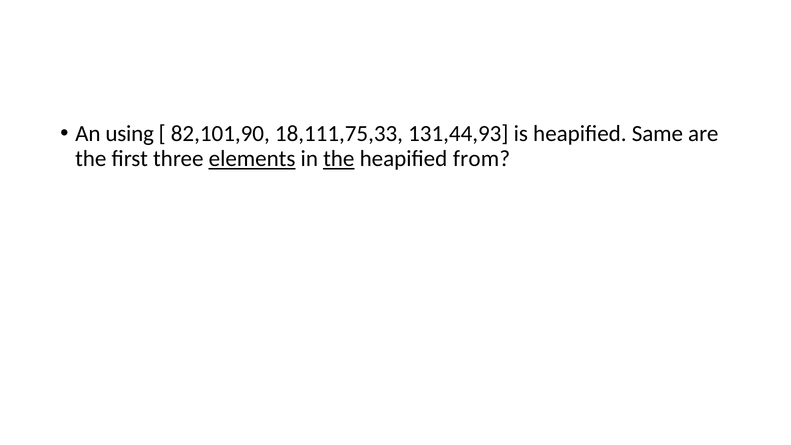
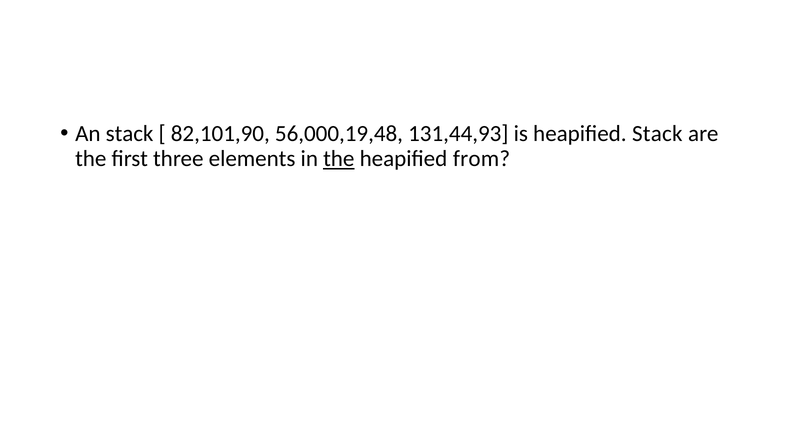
An using: using -> stack
18,111,75,33: 18,111,75,33 -> 56,000,19,48
heapified Same: Same -> Stack
elements underline: present -> none
